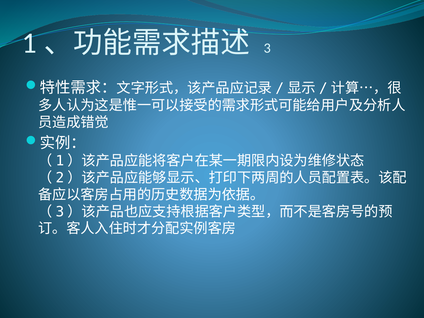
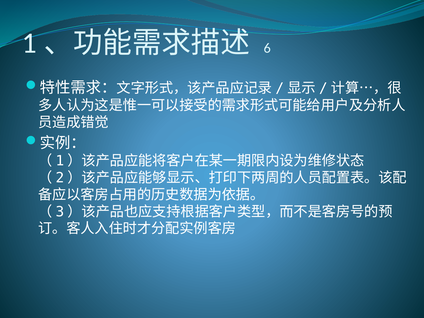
3: 3 -> 6
